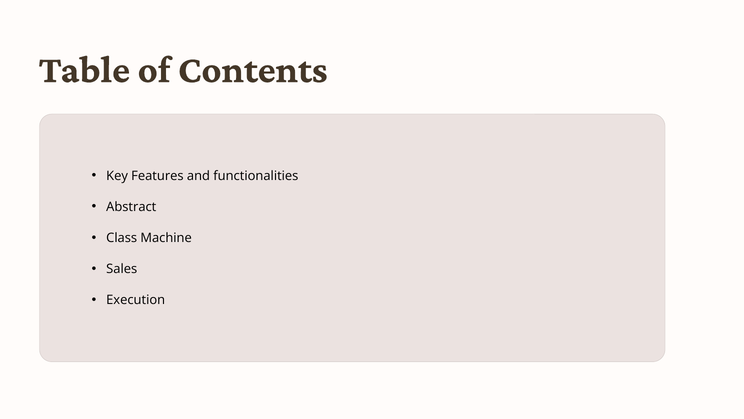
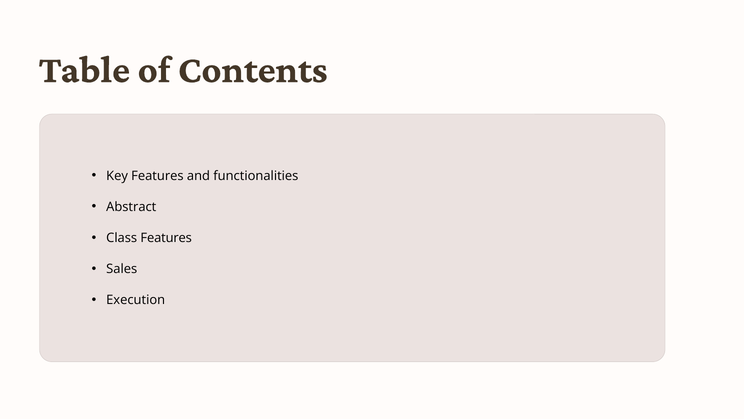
Class Machine: Machine -> Features
